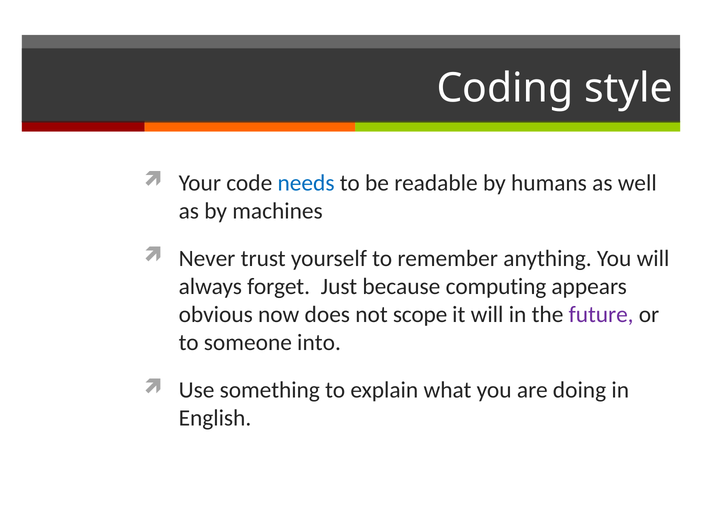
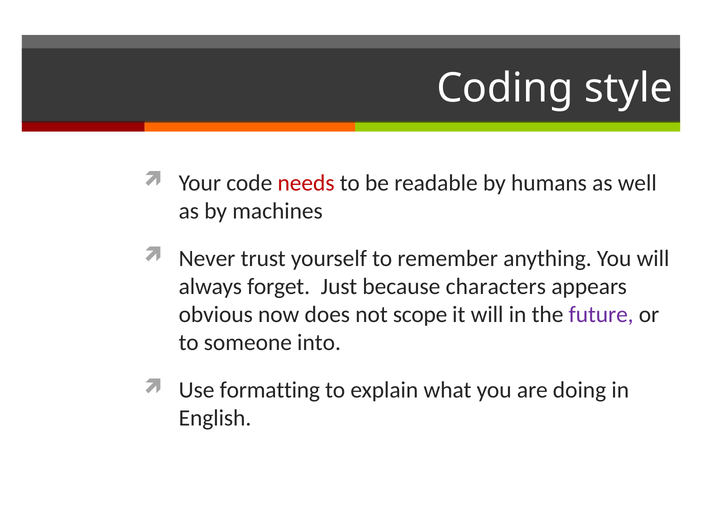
needs colour: blue -> red
computing: computing -> characters
something: something -> formatting
